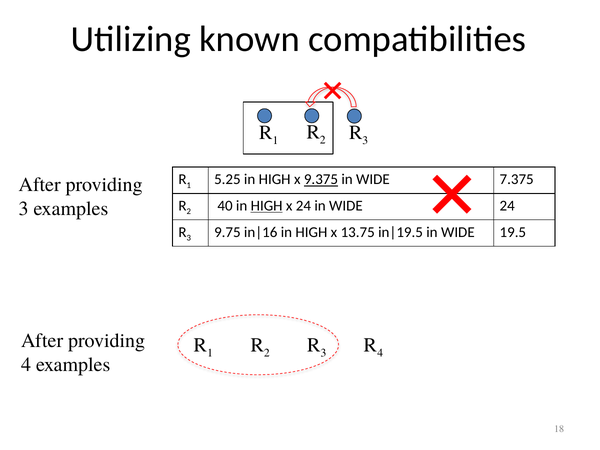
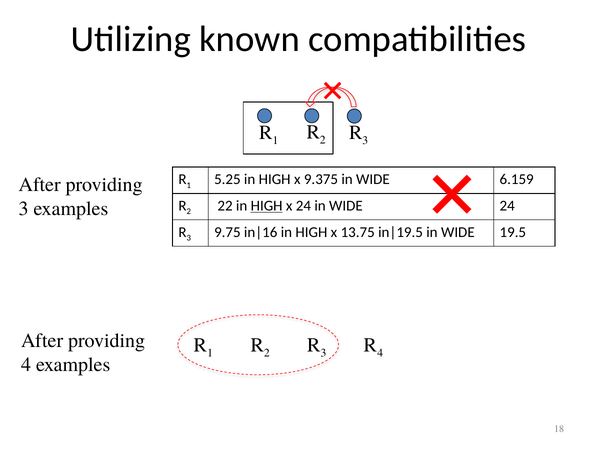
9.375 underline: present -> none
7.375: 7.375 -> 6.159
40: 40 -> 22
